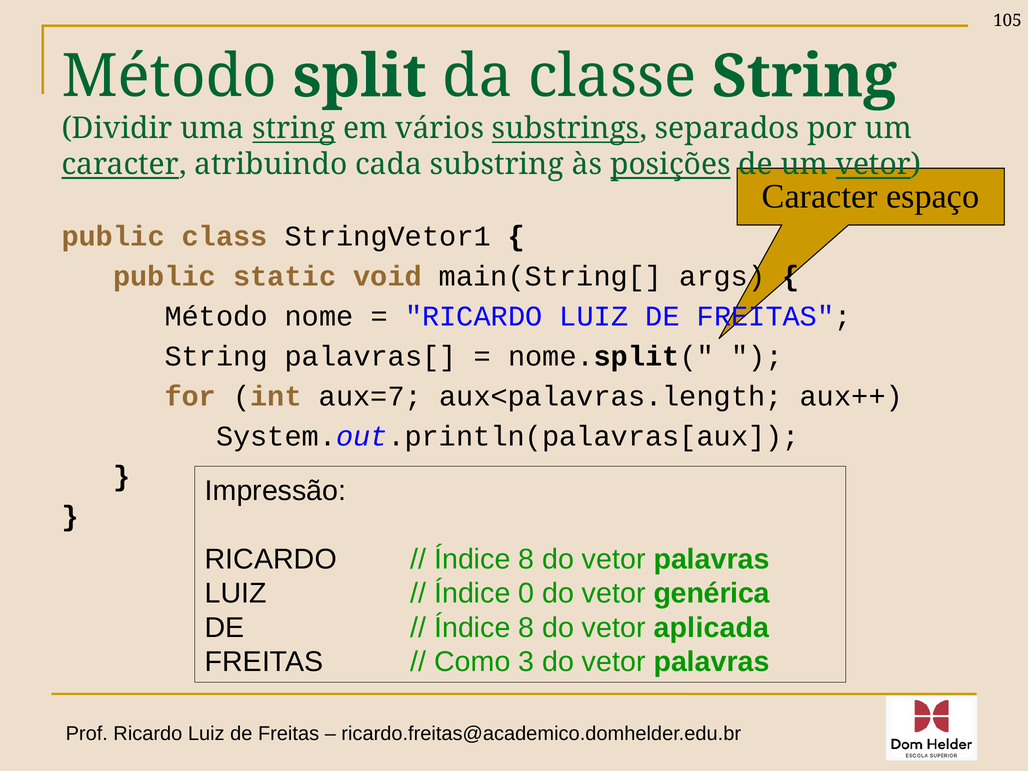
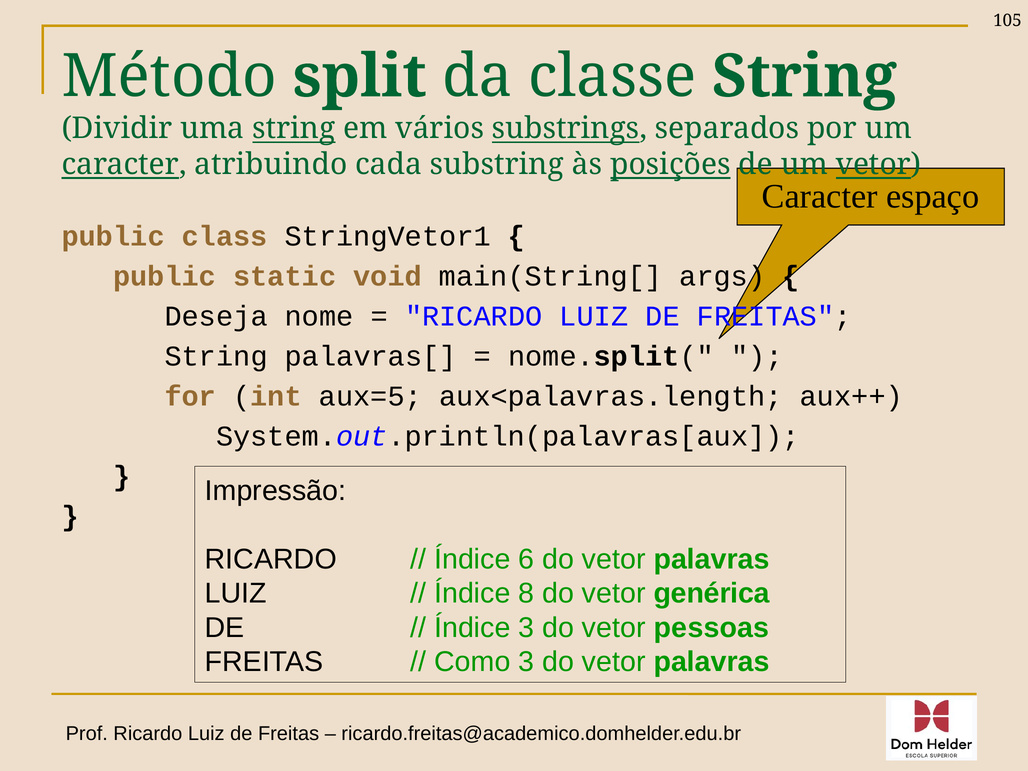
Método at (216, 317): Método -> Deseja
aux=7: aux=7 -> aux=5
8 at (526, 559): 8 -> 6
0: 0 -> 8
8 at (526, 628): 8 -> 3
aplicada: aplicada -> pessoas
